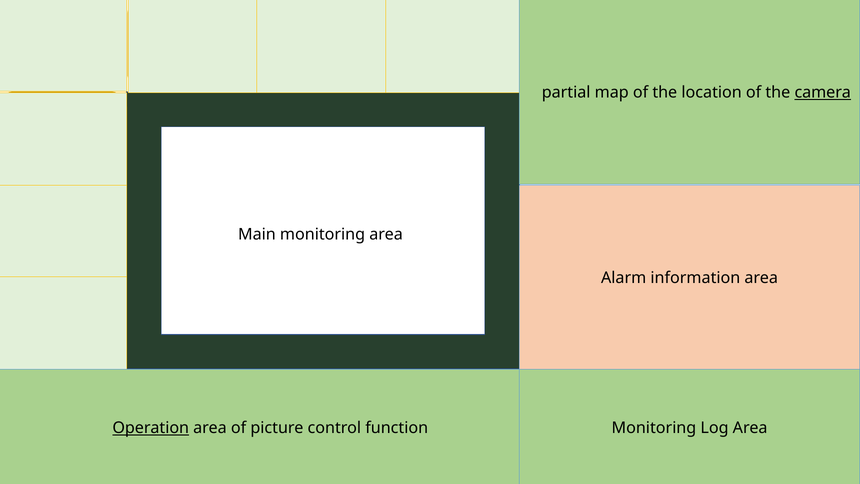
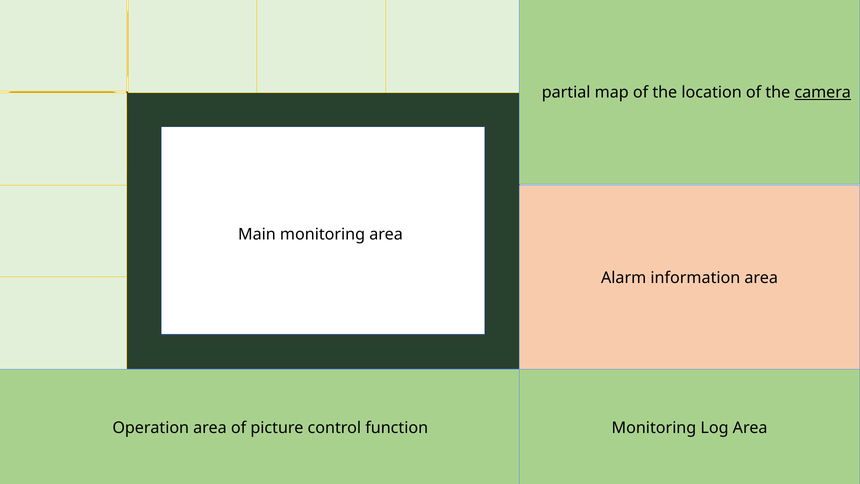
Operation underline: present -> none
